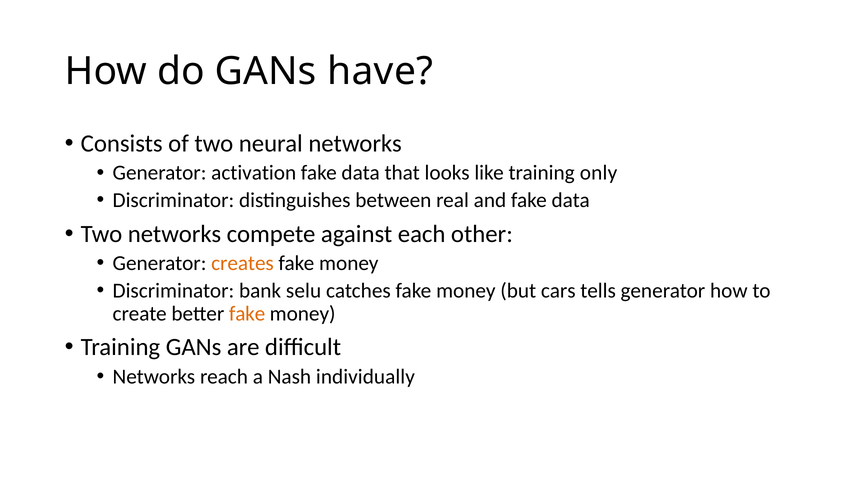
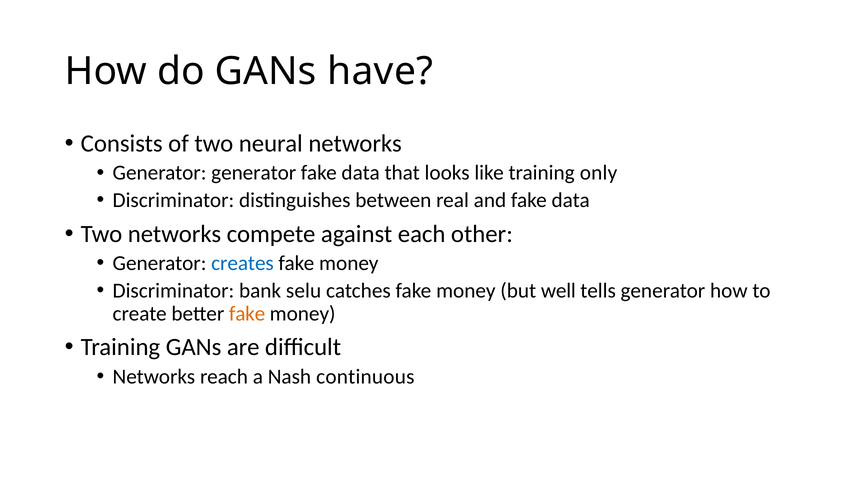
Generator activation: activation -> generator
creates colour: orange -> blue
cars: cars -> well
individually: individually -> continuous
